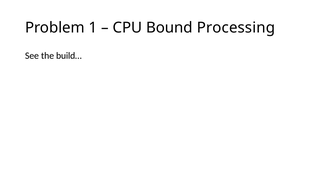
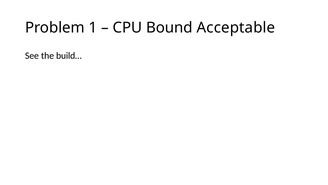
Processing: Processing -> Acceptable
